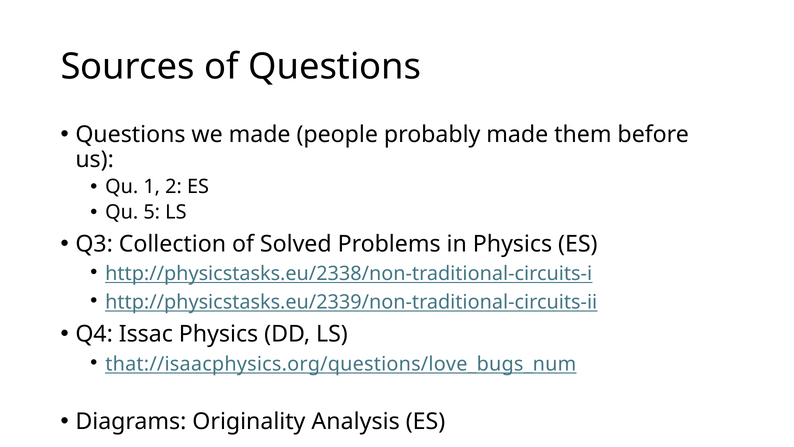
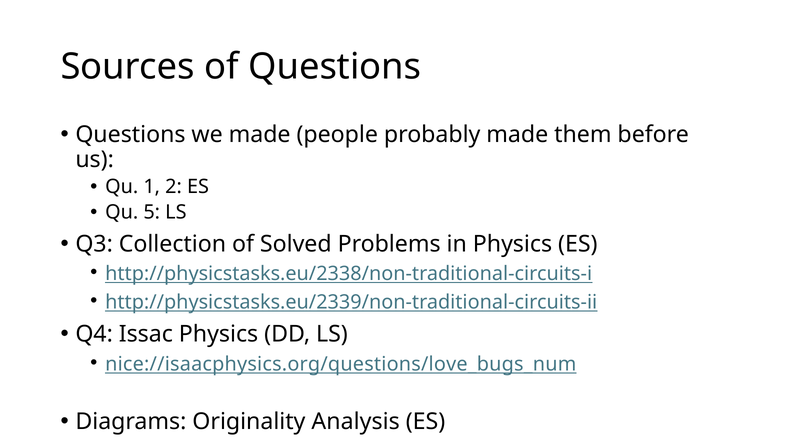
that://isaacphysics.org/questions/love_bugs_num: that://isaacphysics.org/questions/love_bugs_num -> nice://isaacphysics.org/questions/love_bugs_num
